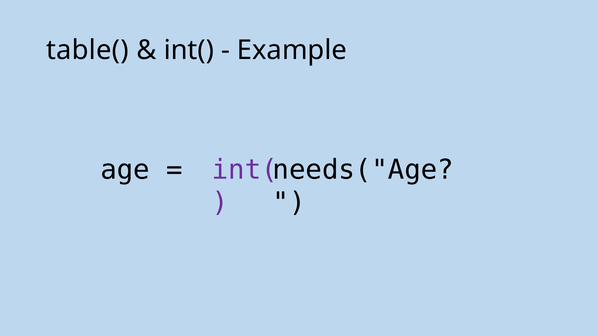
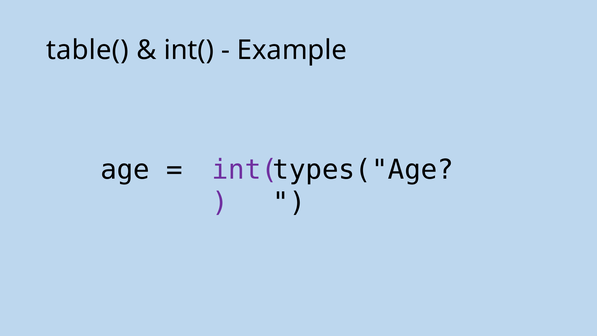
needs("Age: needs("Age -> types("Age
